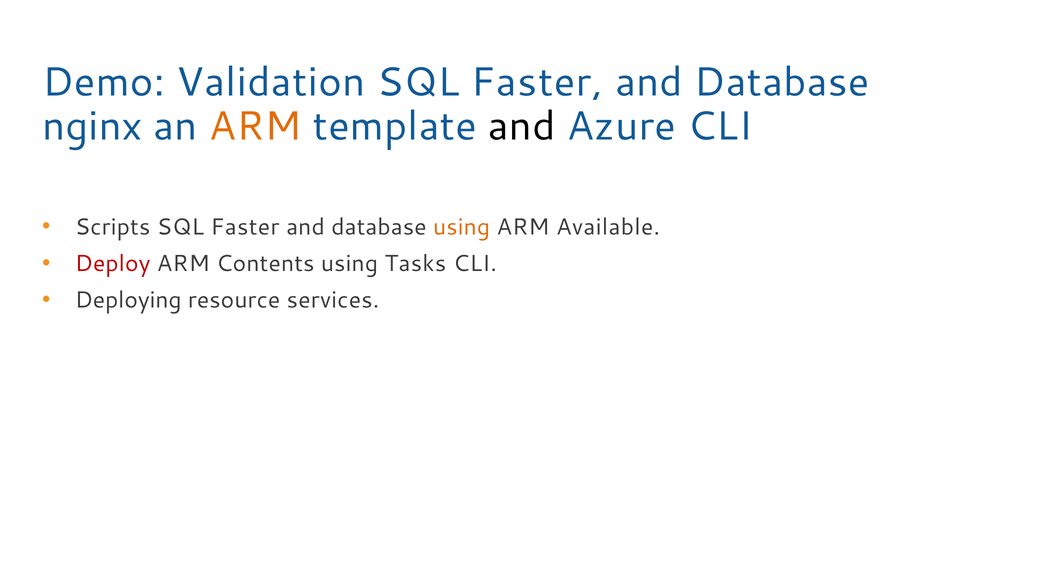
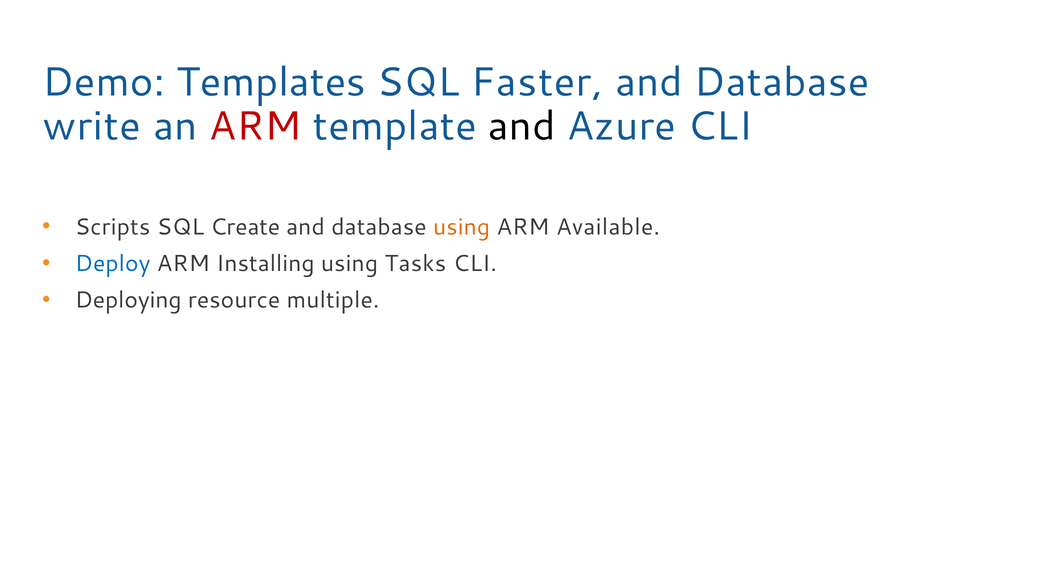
Validation: Validation -> Templates
nginx: nginx -> write
ARM at (255, 126) colour: orange -> red
Faster at (245, 227): Faster -> Create
Deploy colour: red -> blue
Contents: Contents -> Installing
services: services -> multiple
